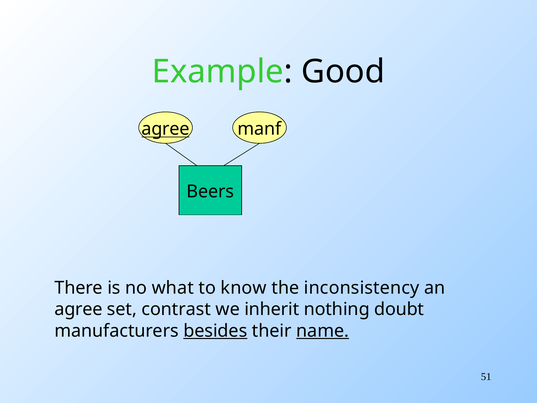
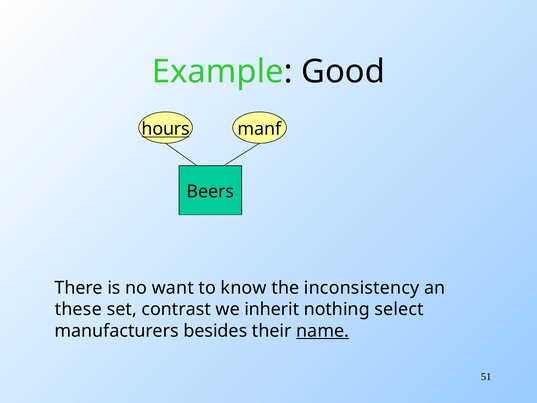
agree at (166, 129): agree -> hours
what: what -> want
agree at (78, 309): agree -> these
doubt: doubt -> select
besides underline: present -> none
